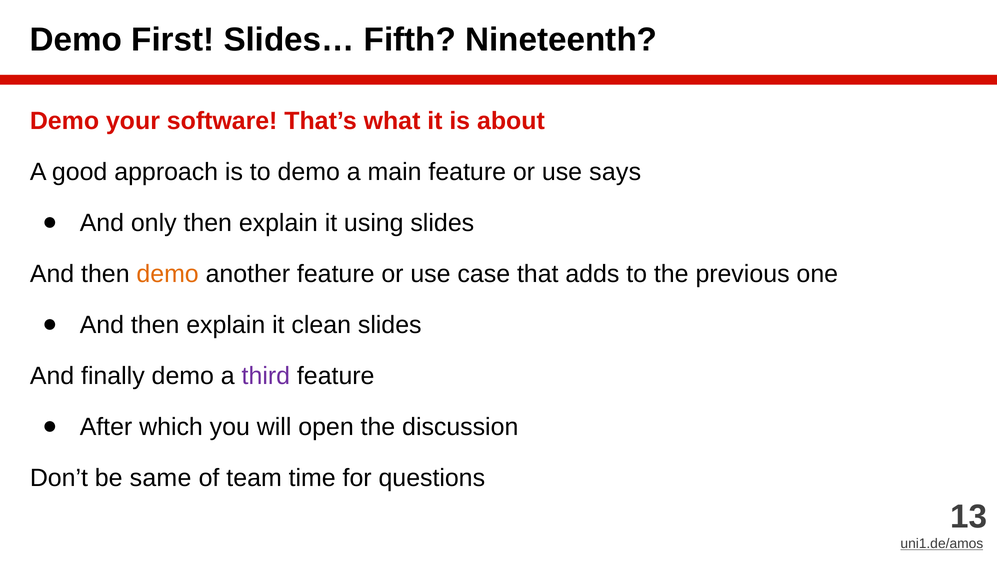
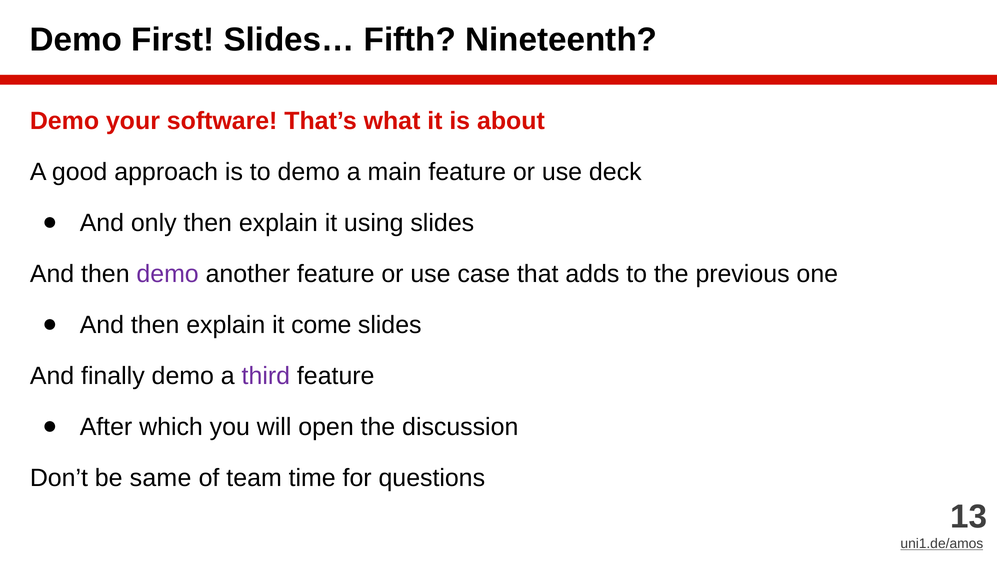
says: says -> deck
demo at (168, 274) colour: orange -> purple
clean: clean -> come
